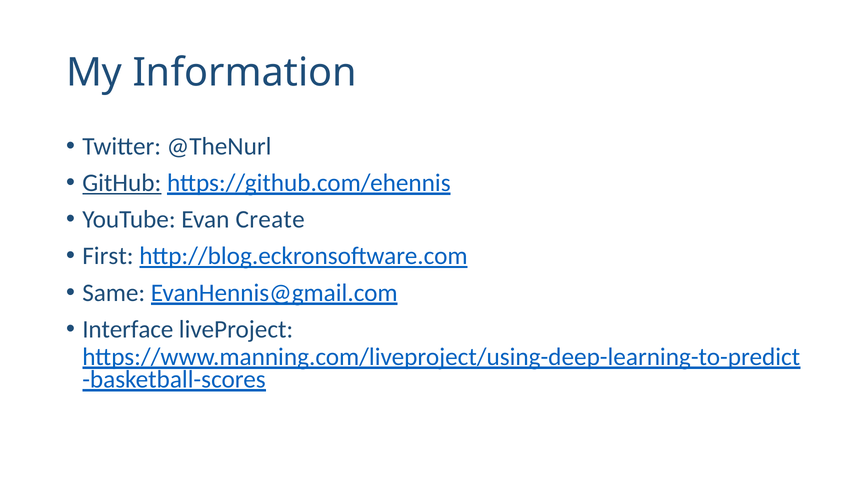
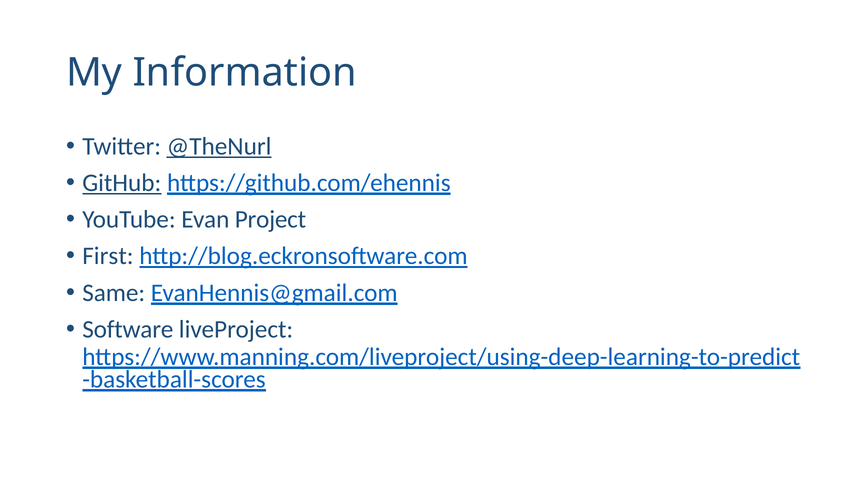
@TheNurl underline: none -> present
Create: Create -> Project
Interface: Interface -> Software
